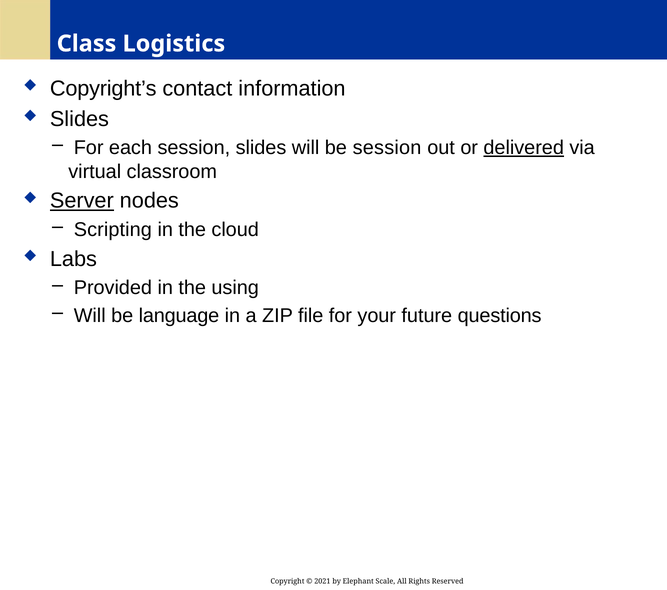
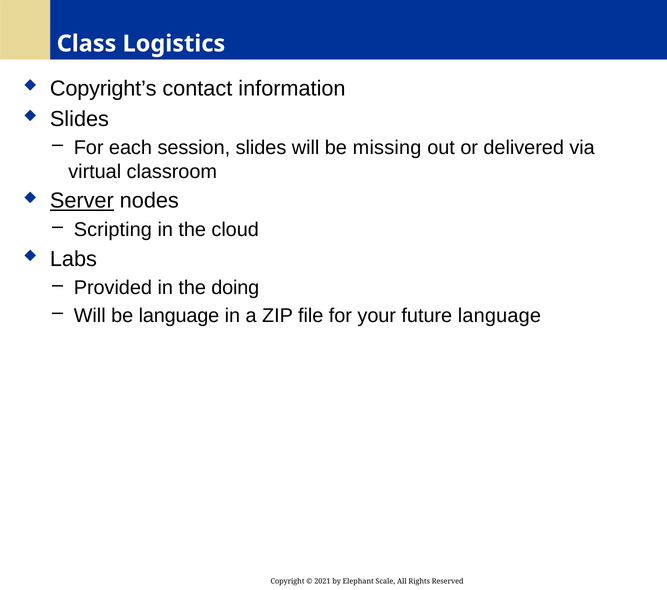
be session: session -> missing
delivered underline: present -> none
using: using -> doing
future questions: questions -> language
